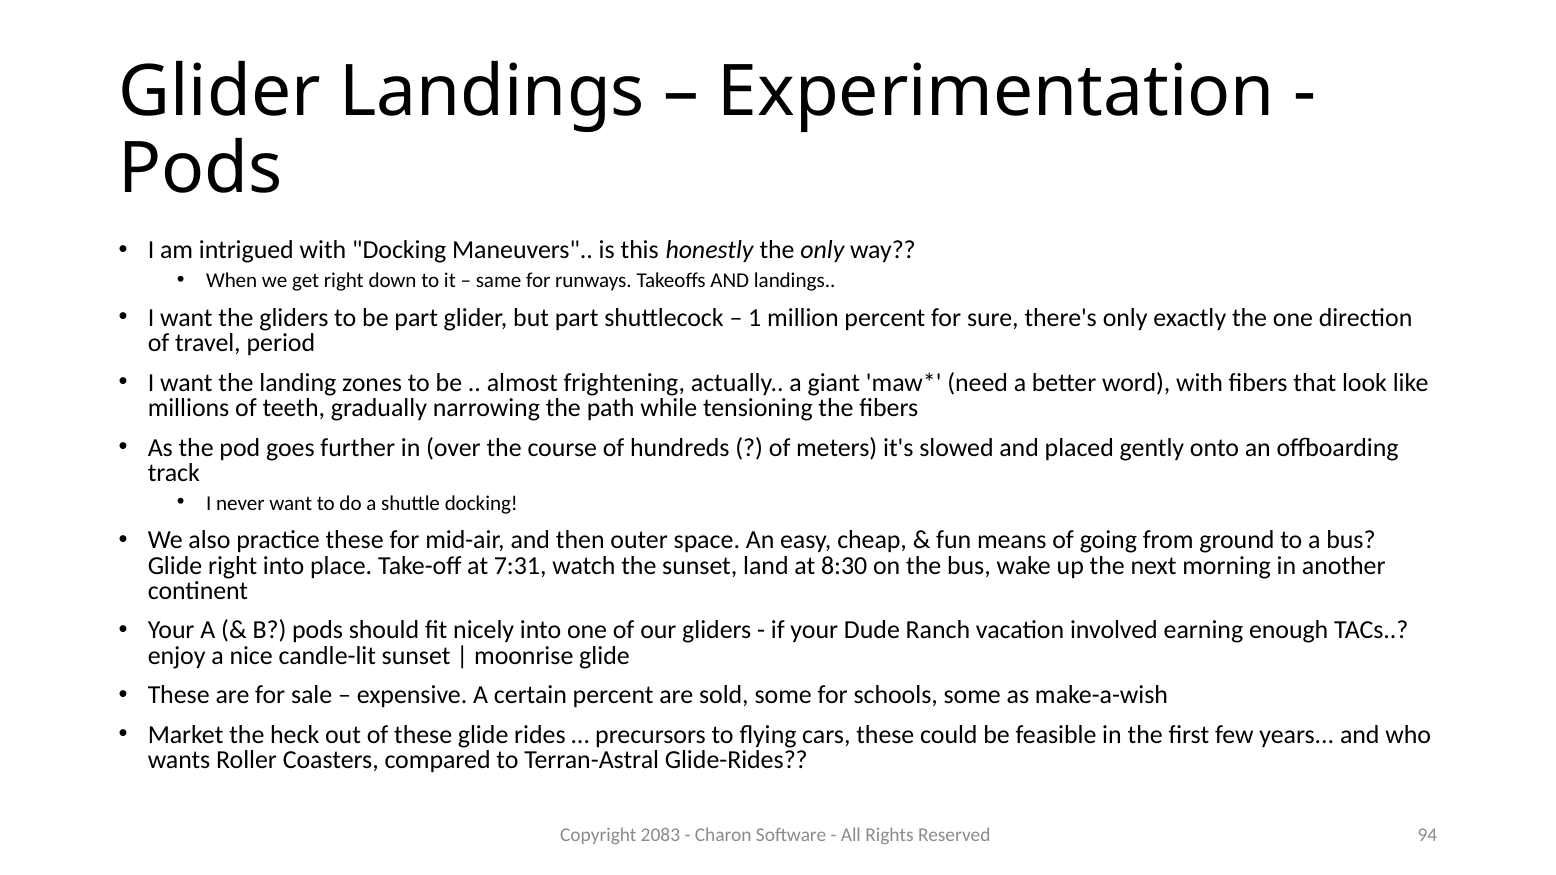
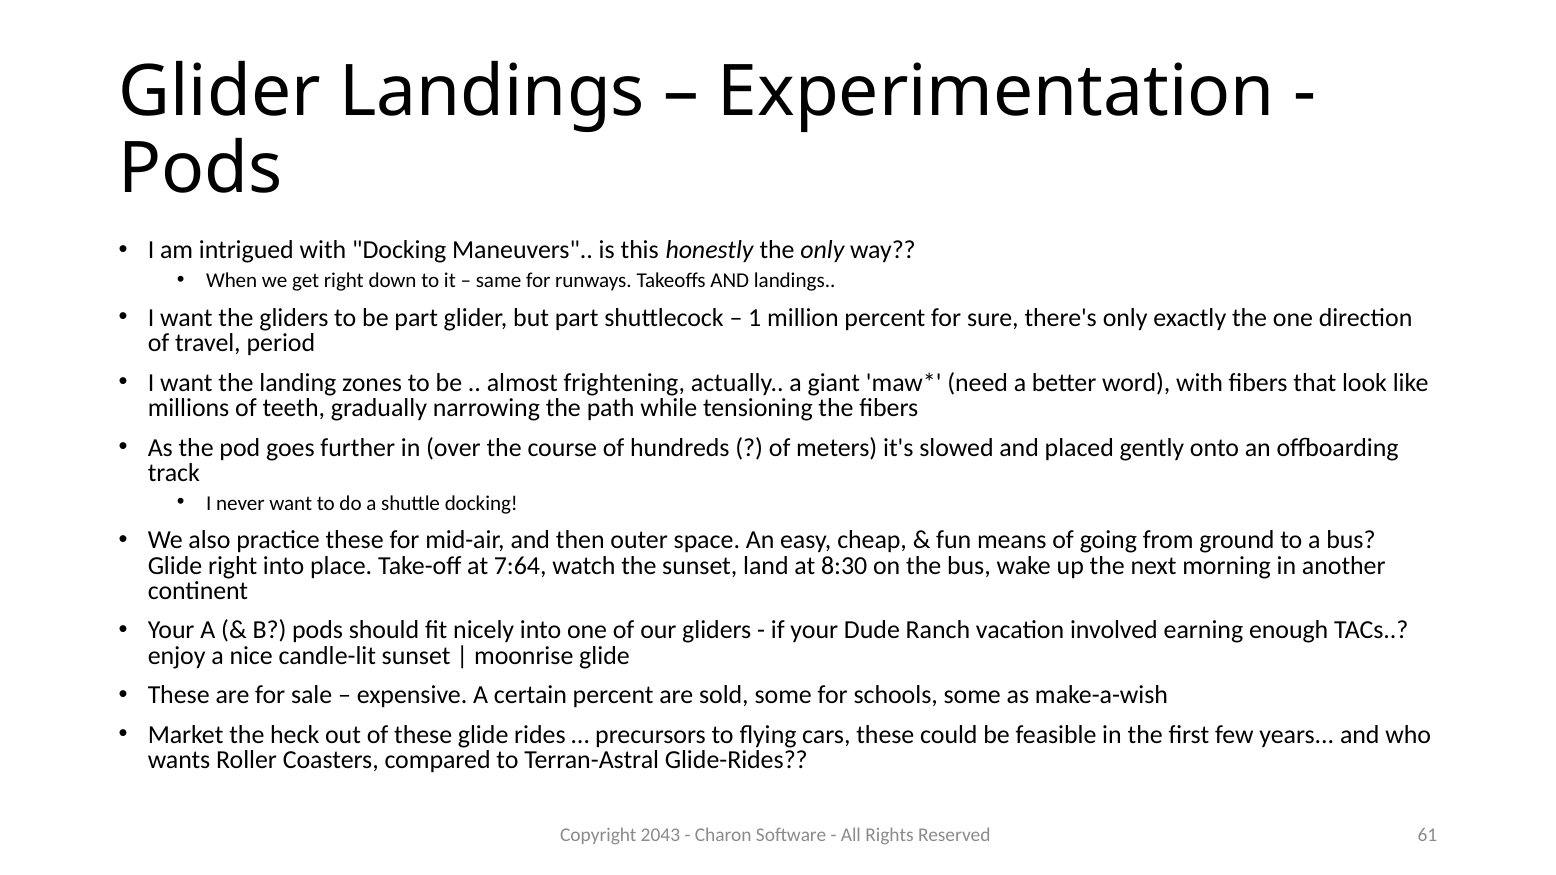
7:31: 7:31 -> 7:64
2083: 2083 -> 2043
94: 94 -> 61
